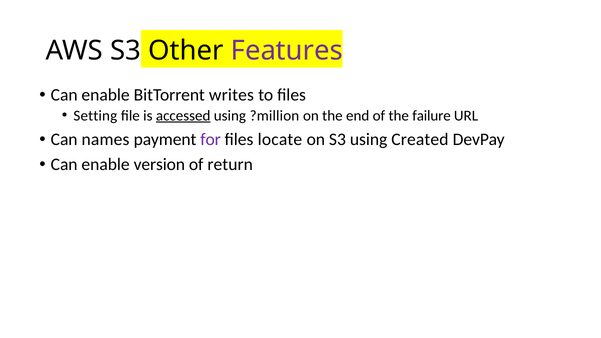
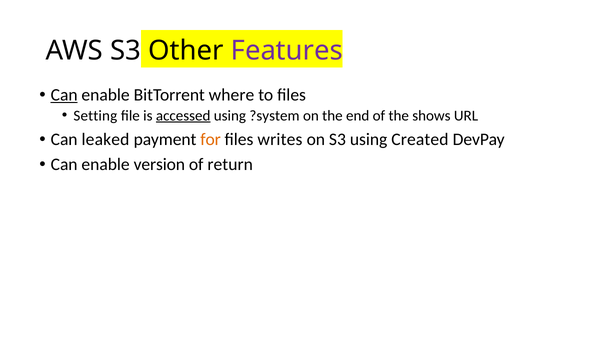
Can at (64, 95) underline: none -> present
writes: writes -> where
?million: ?million -> ?system
failure: failure -> shows
names: names -> leaked
for colour: purple -> orange
locate: locate -> writes
